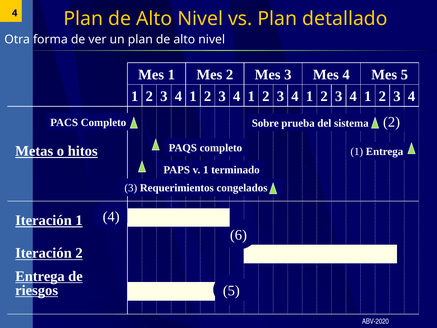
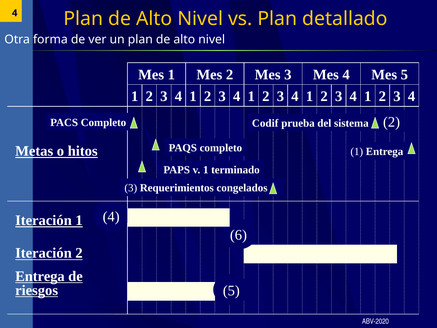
Sobre: Sobre -> Codif
